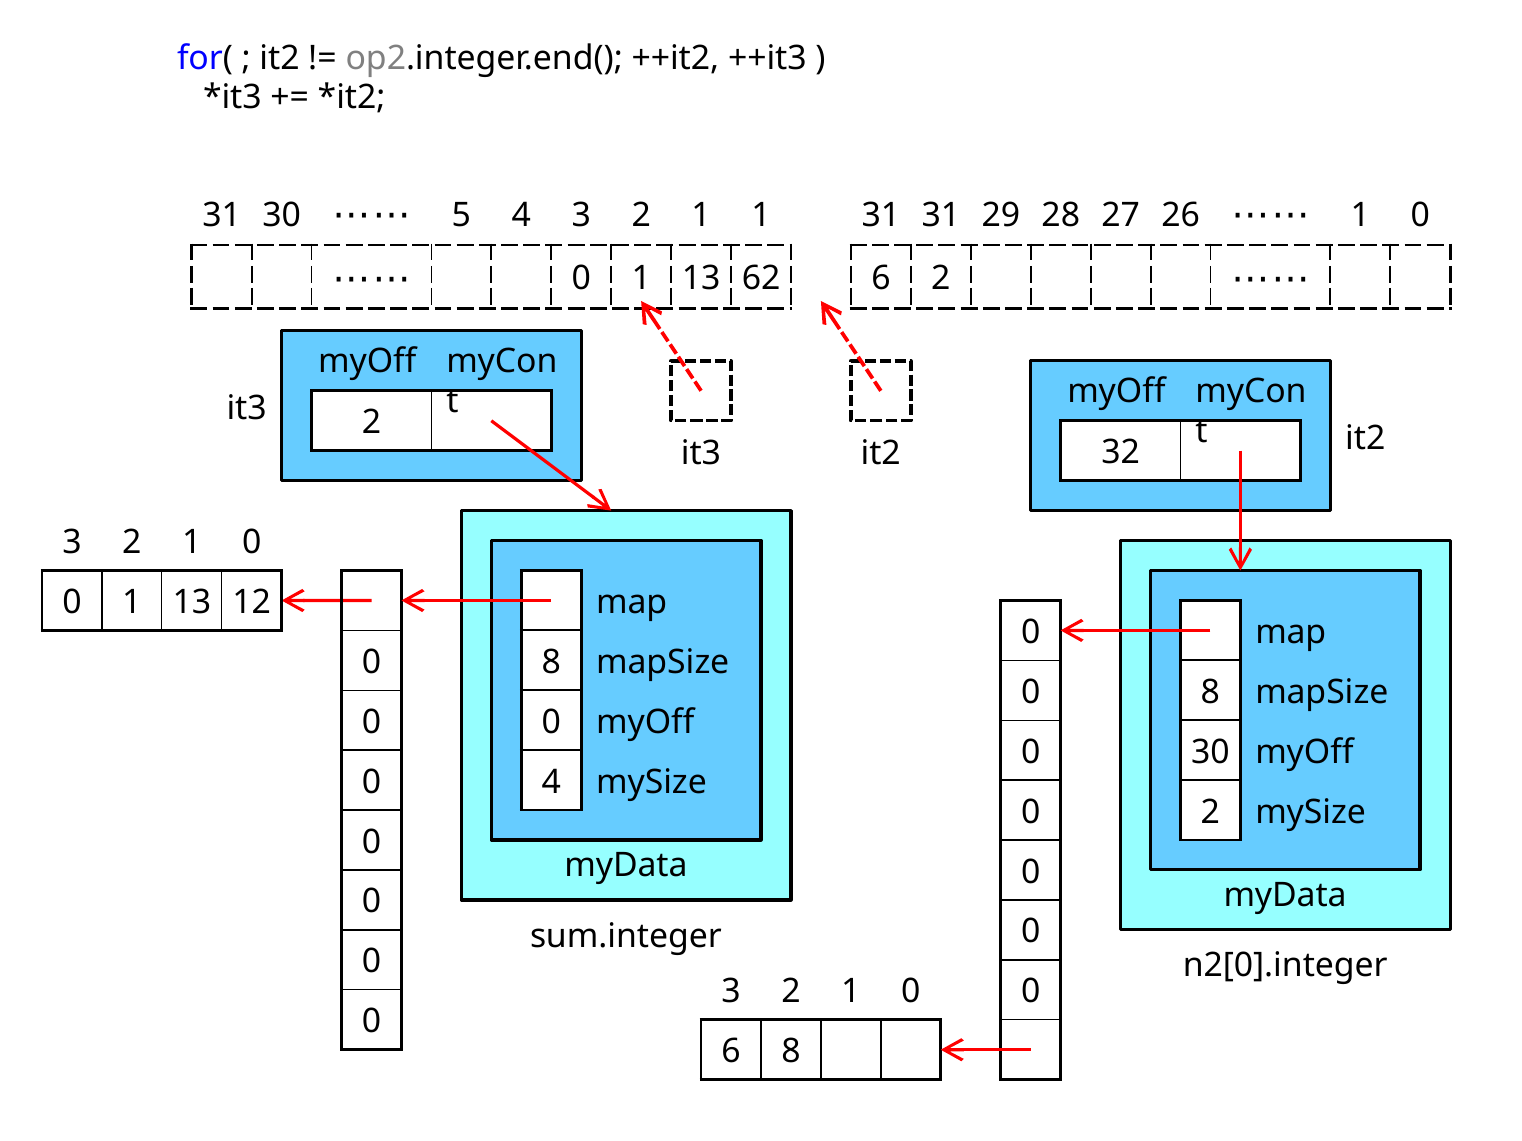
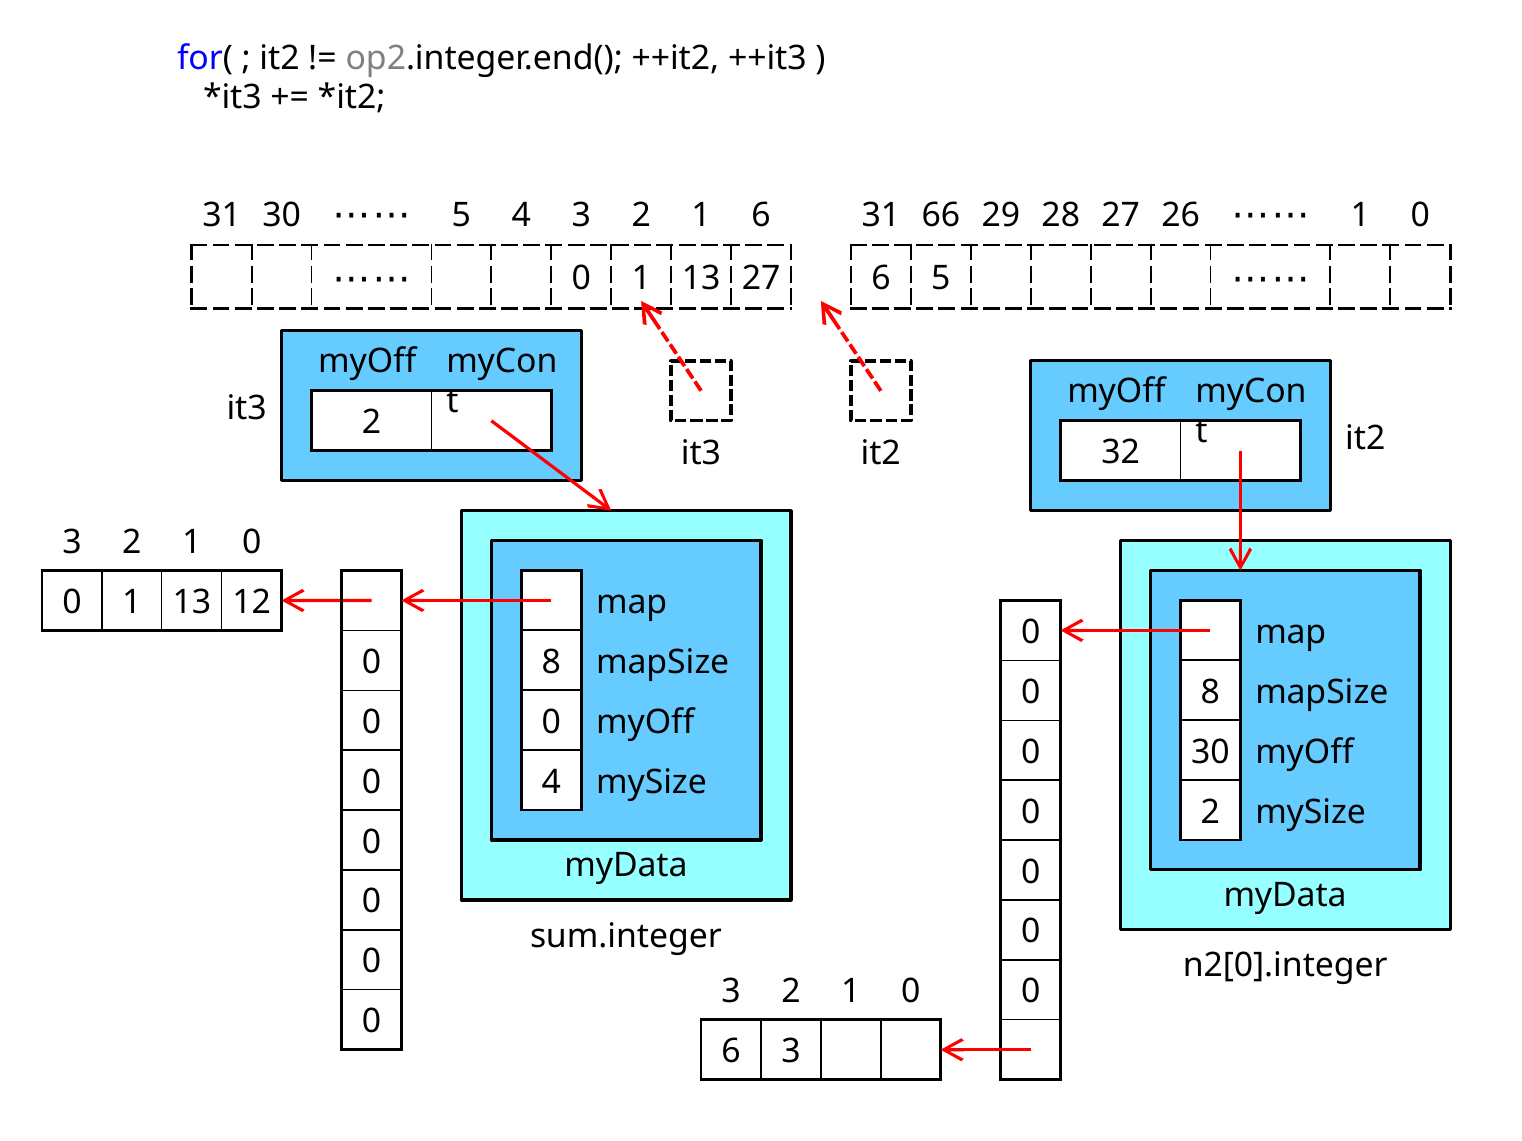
1 1: 1 -> 6
31 31: 31 -> 66
13 62: 62 -> 27
6 2: 2 -> 5
6 8: 8 -> 3
